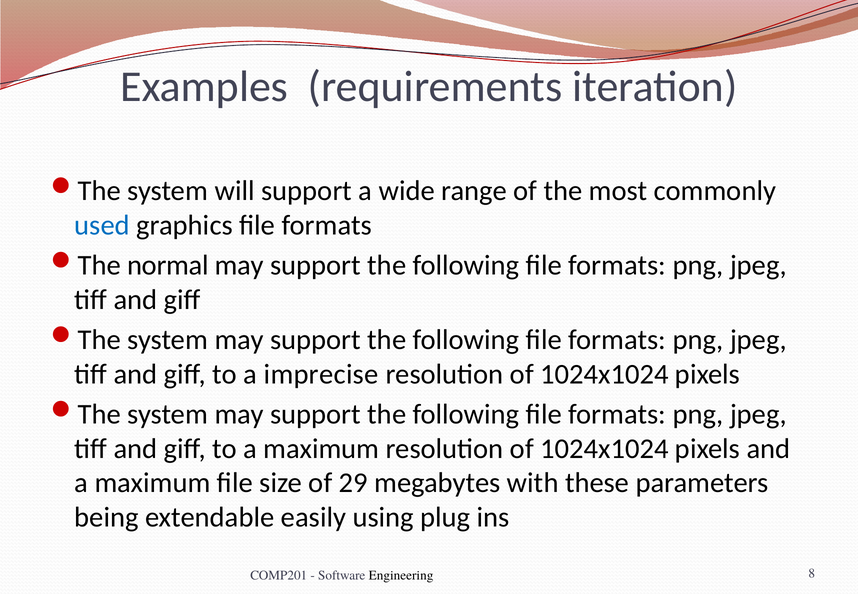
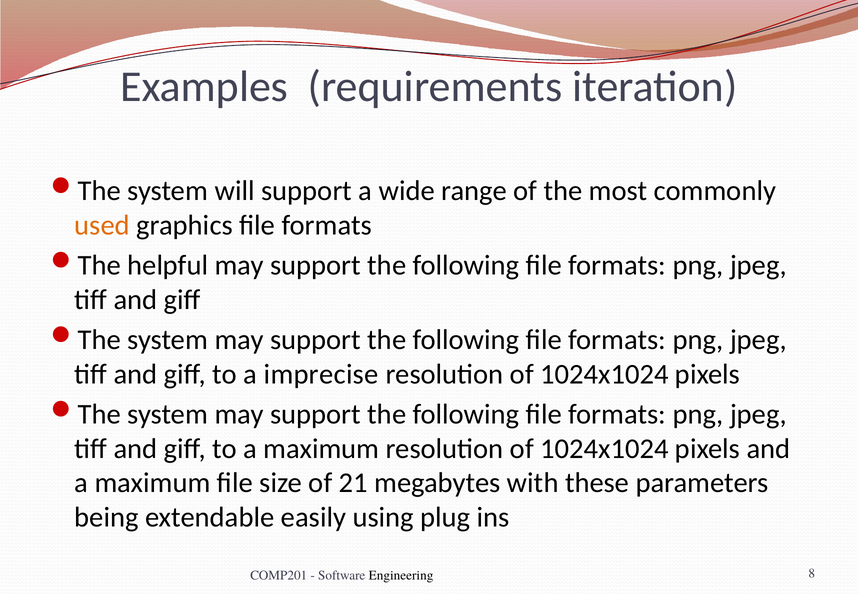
used colour: blue -> orange
normal: normal -> helpful
29: 29 -> 21
